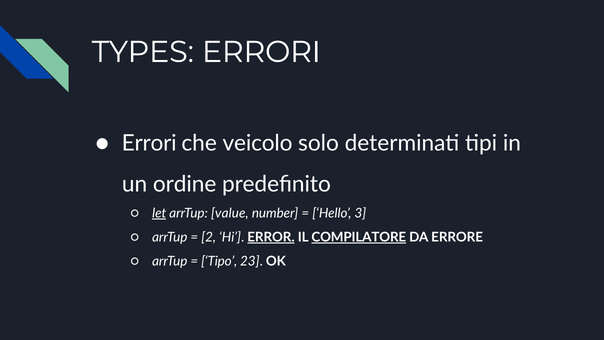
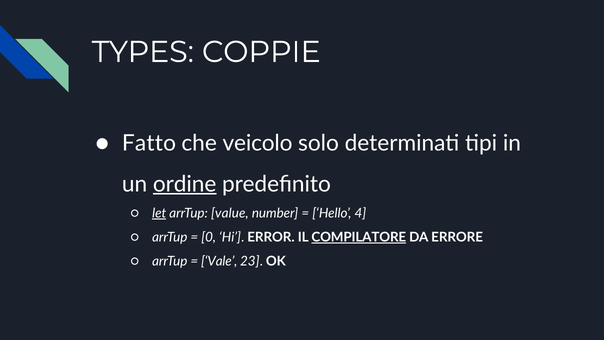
TYPES ERRORI: ERRORI -> COPPIE
Errori at (149, 143): Errori -> Fatto
ordine underline: none -> present
3: 3 -> 4
2: 2 -> 0
ERROR underline: present -> none
Tipo: Tipo -> Vale
